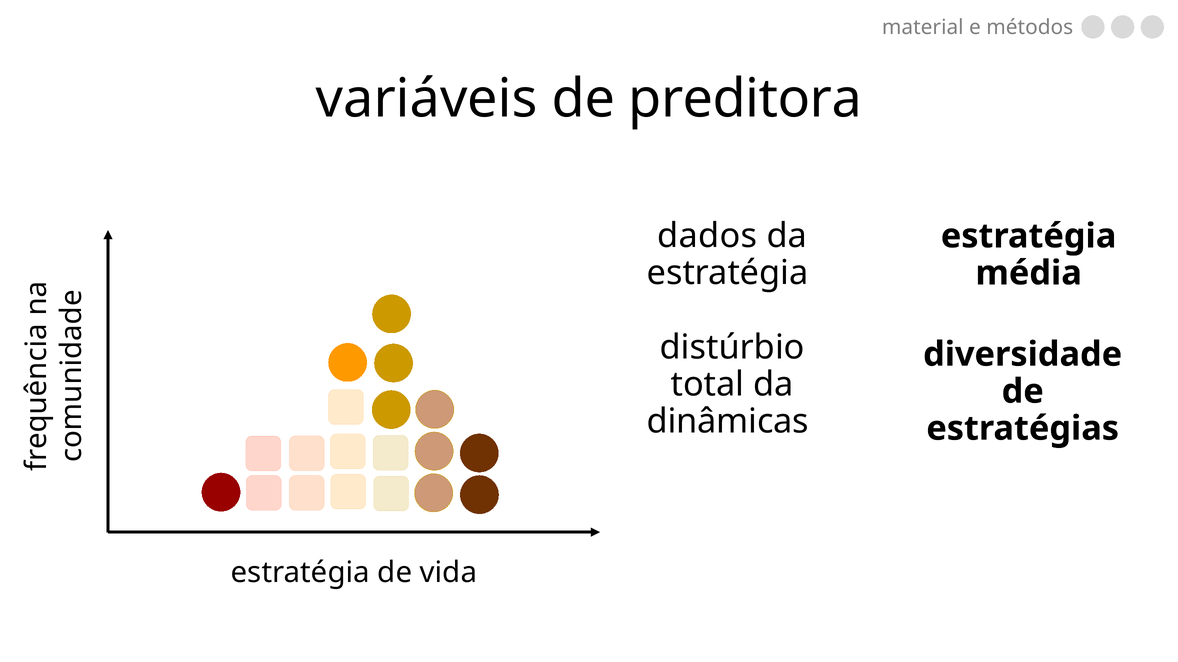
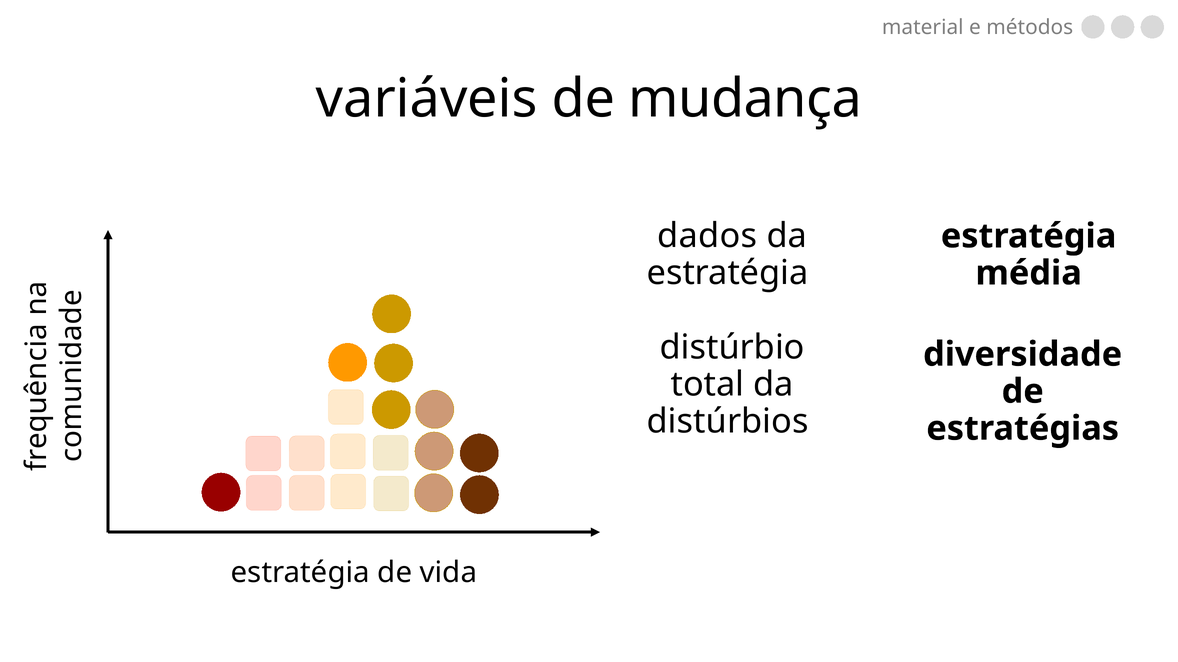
preditora: preditora -> mudança
dinâmicas: dinâmicas -> distúrbios
